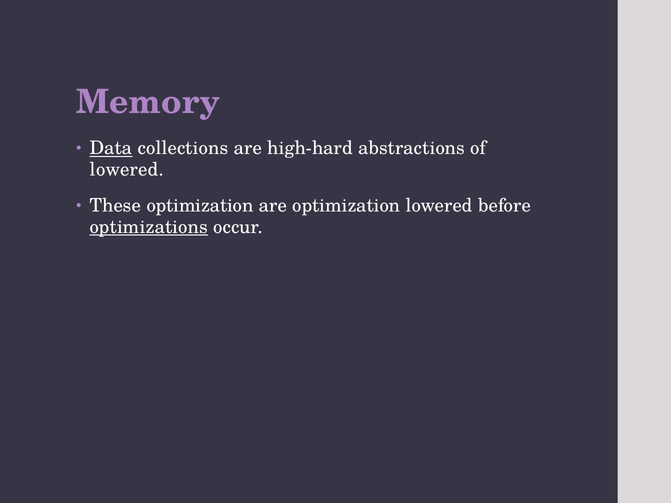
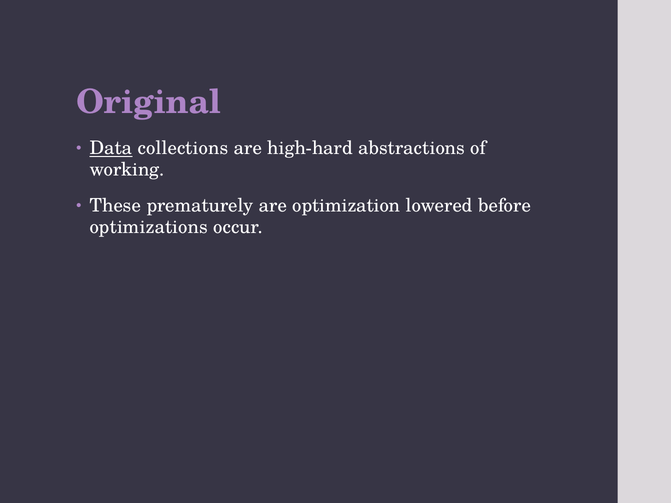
Memory: Memory -> Original
lowered at (127, 170): lowered -> working
These optimization: optimization -> prematurely
optimizations underline: present -> none
